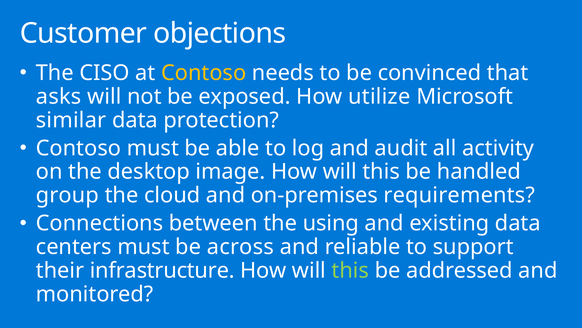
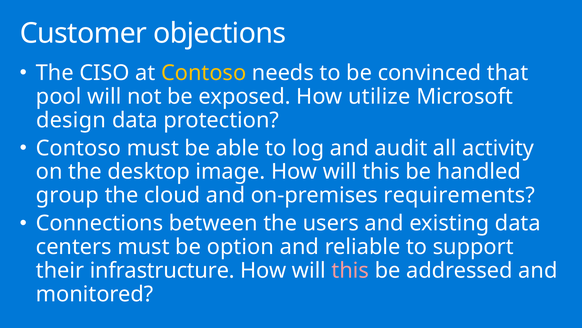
asks: asks -> pool
similar: similar -> design
using: using -> users
across: across -> option
this at (350, 270) colour: light green -> pink
